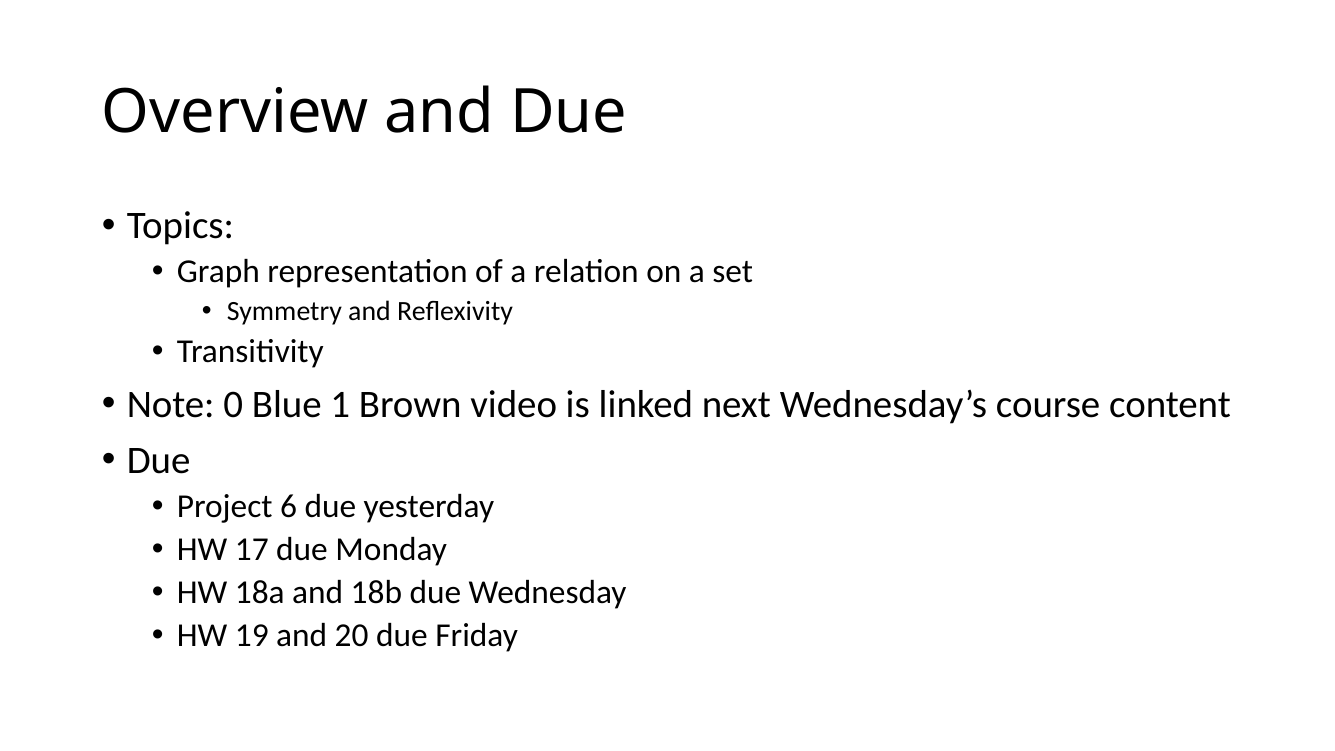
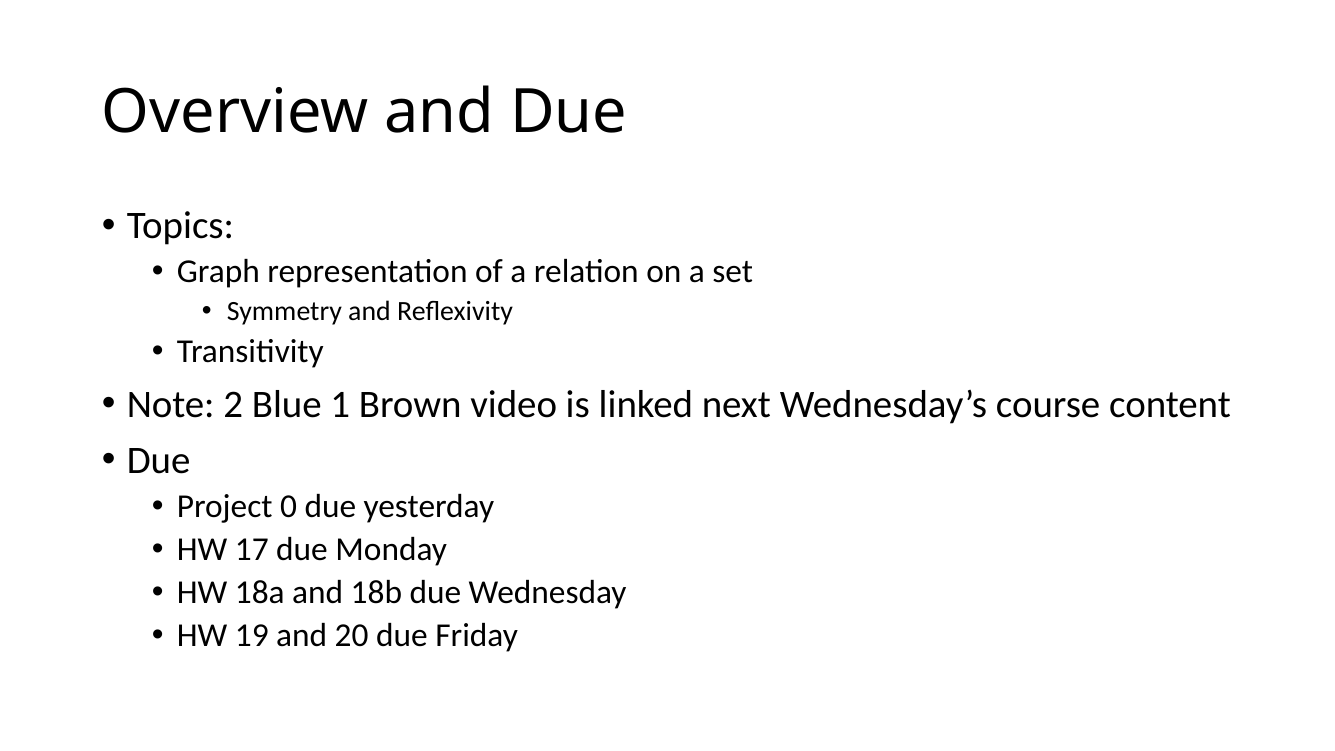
0: 0 -> 2
6: 6 -> 0
